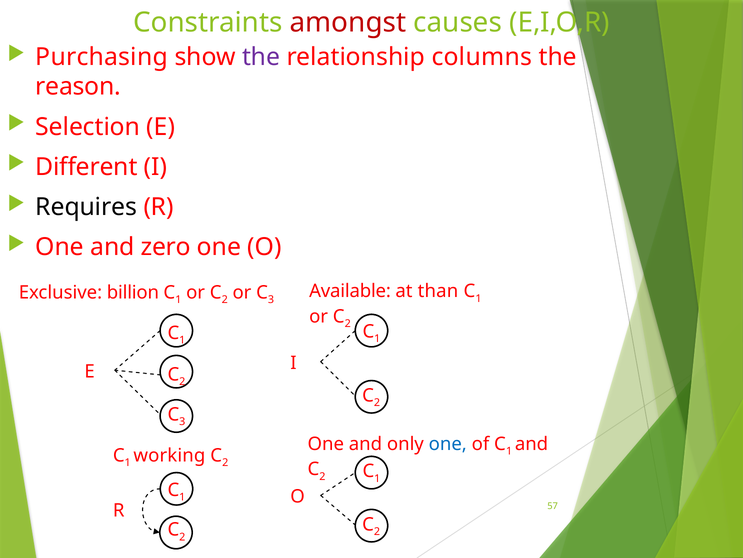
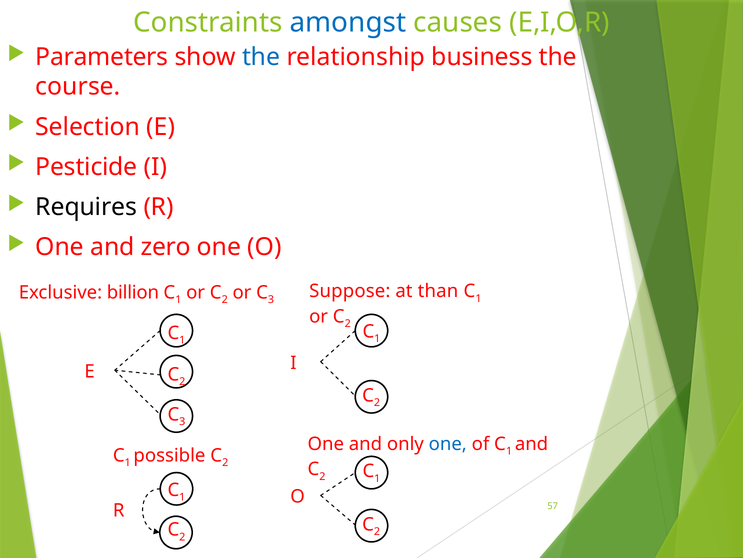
amongst colour: red -> blue
Purchasing: Purchasing -> Parameters
the at (261, 57) colour: purple -> blue
columns: columns -> business
reason: reason -> course
Different: Different -> Pesticide
Available: Available -> Suppose
working: working -> possible
